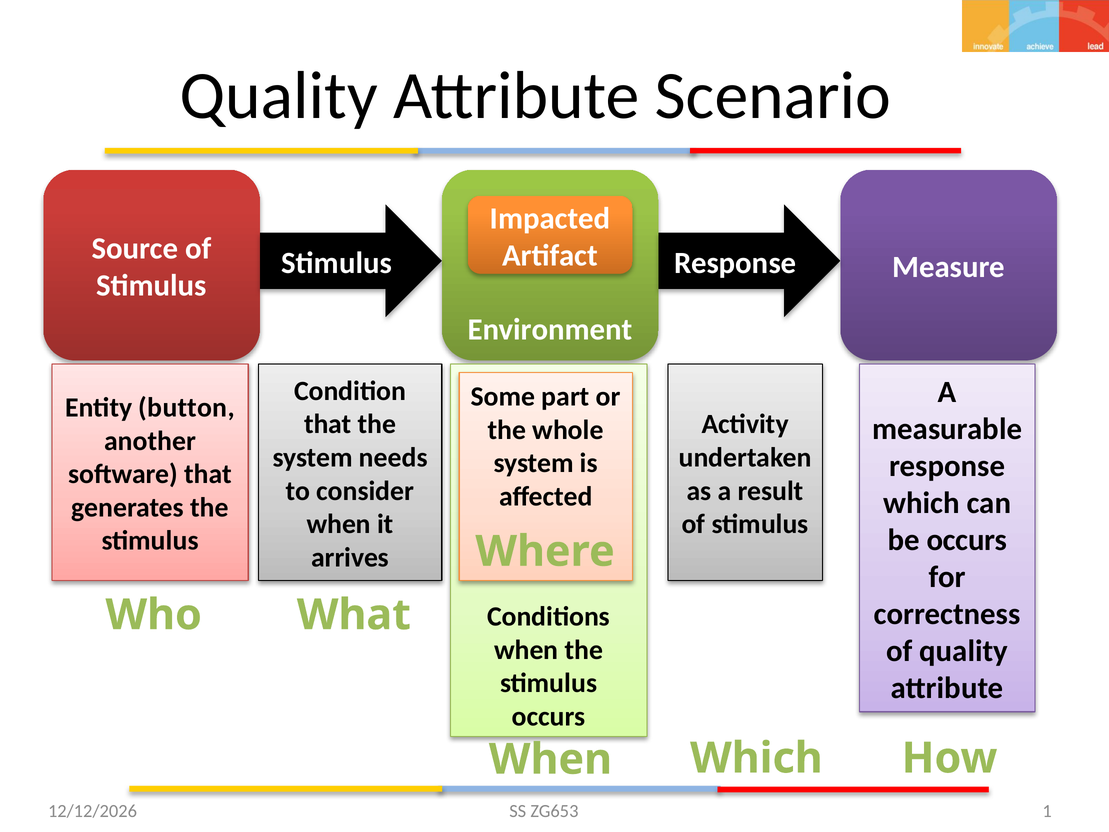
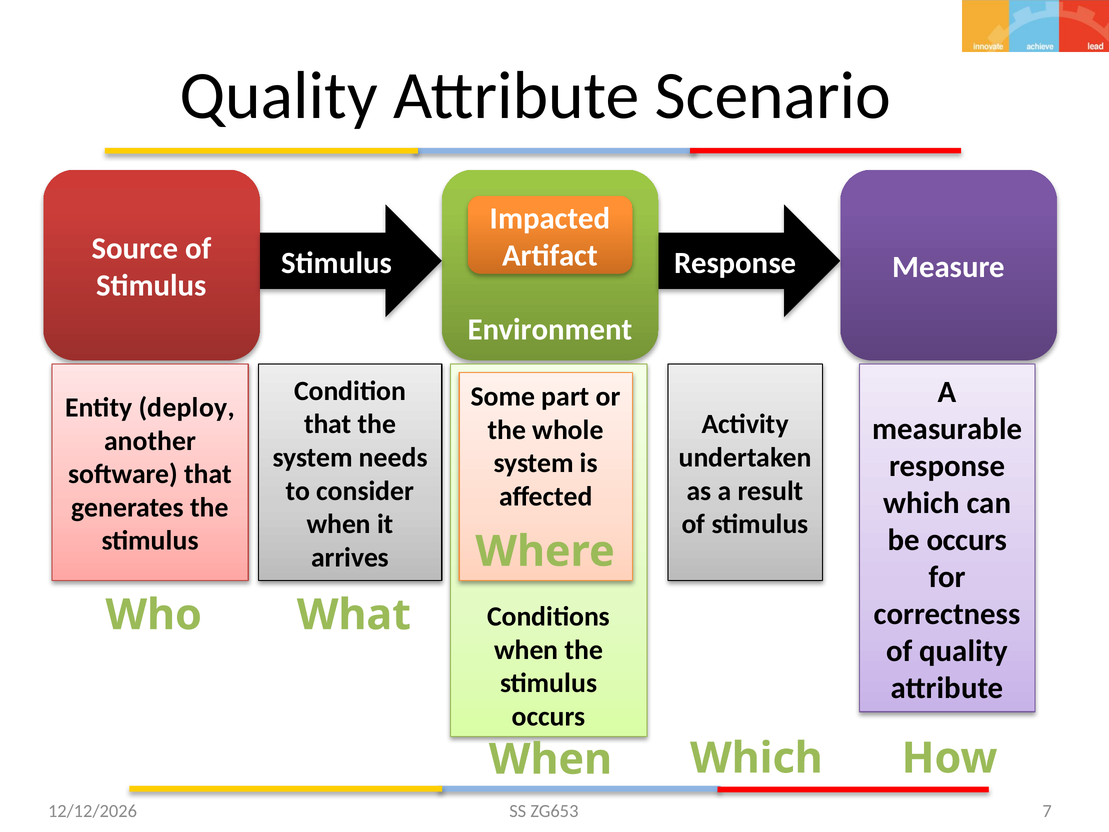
button: button -> deploy
1: 1 -> 7
